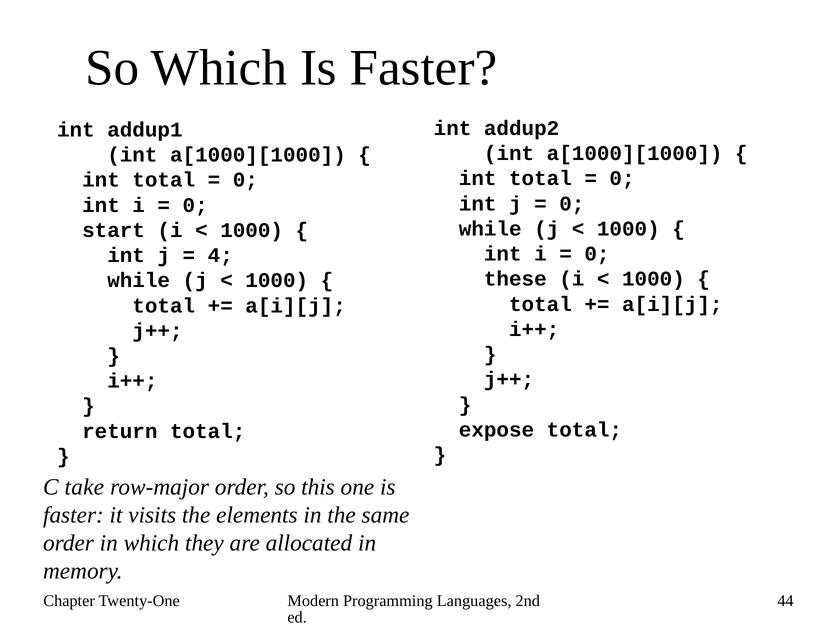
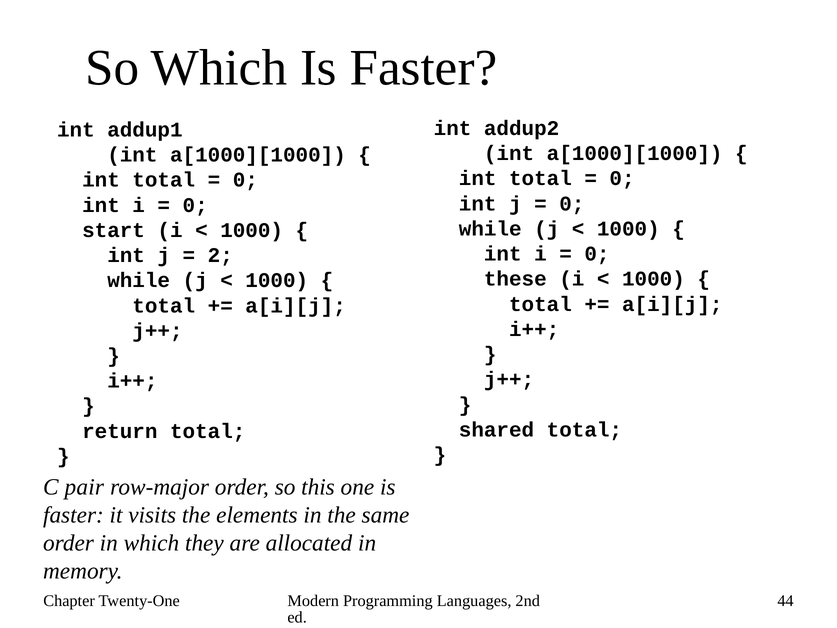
4: 4 -> 2
expose: expose -> shared
take: take -> pair
